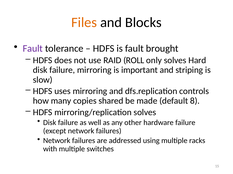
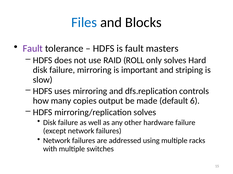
Files colour: orange -> blue
brought: brought -> masters
shared: shared -> output
8: 8 -> 6
